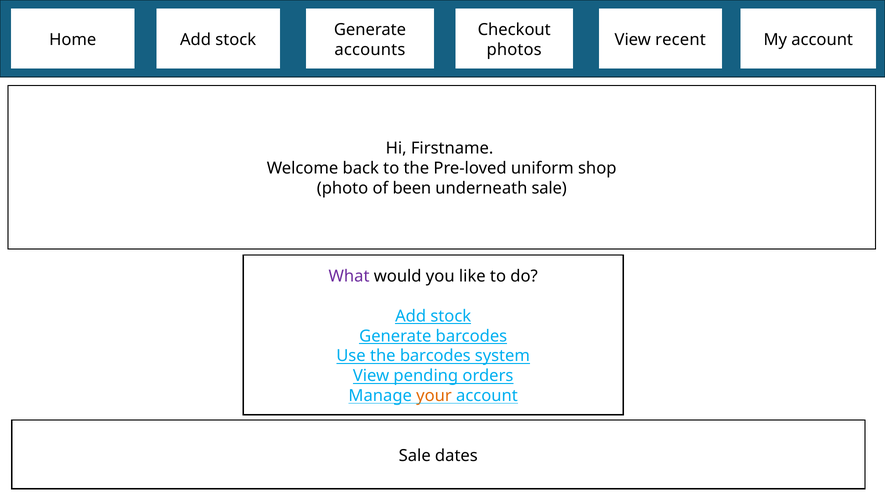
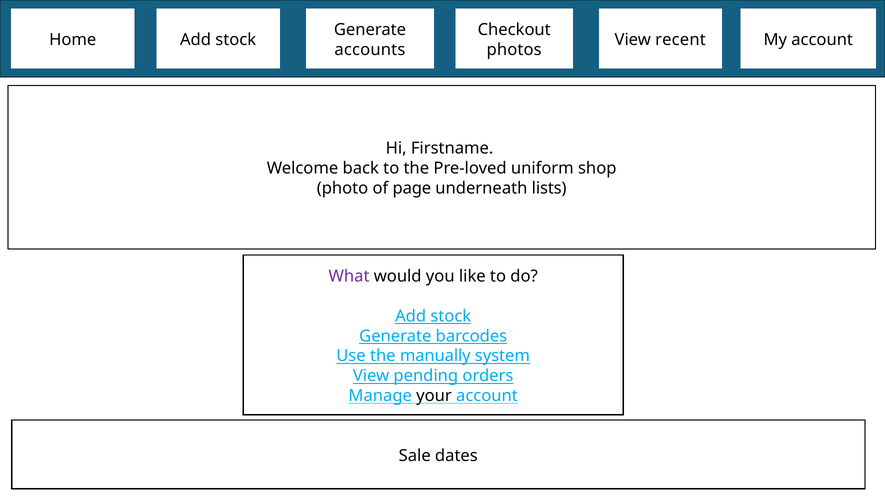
been: been -> page
underneath sale: sale -> lists
the barcodes: barcodes -> manually
your colour: orange -> black
